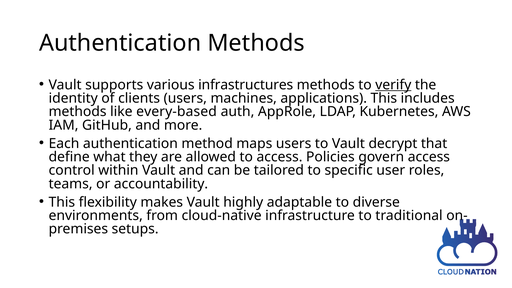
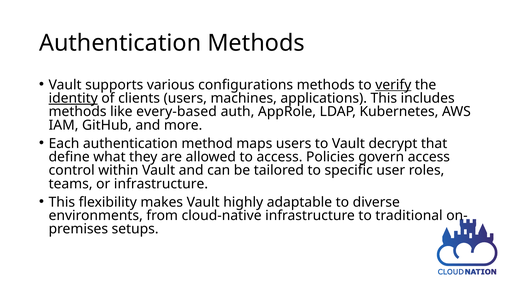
infrastructures: infrastructures -> configurations
identity underline: none -> present
or accountability: accountability -> infrastructure
